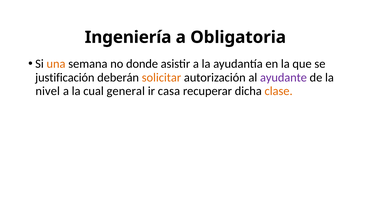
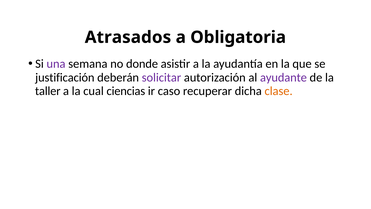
Ingeniería: Ingeniería -> Atrasados
una colour: orange -> purple
solicitar colour: orange -> purple
nivel: nivel -> taller
general: general -> ciencias
casa: casa -> caso
